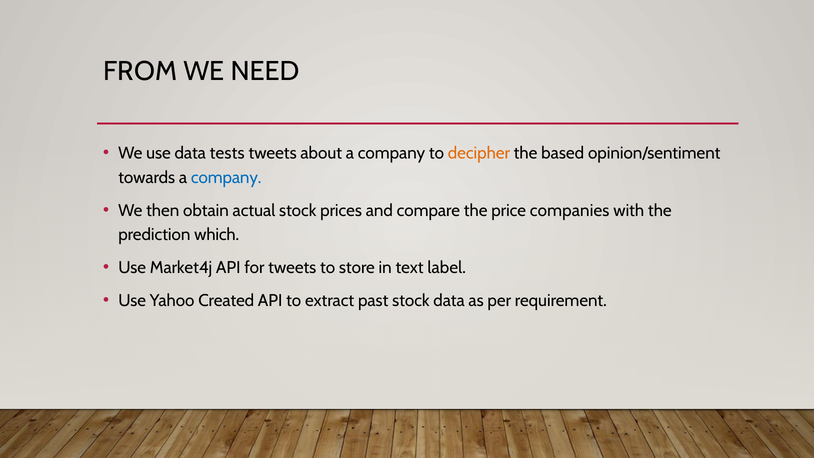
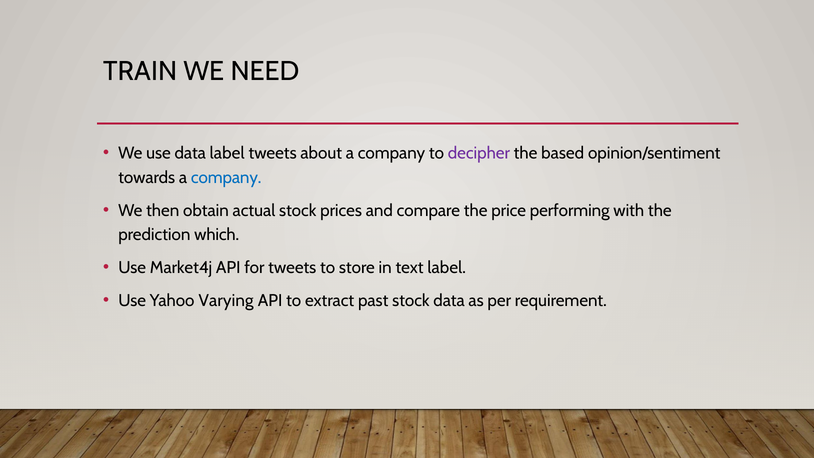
FROM: FROM -> TRAIN
data tests: tests -> label
decipher colour: orange -> purple
companies: companies -> performing
Created: Created -> Varying
